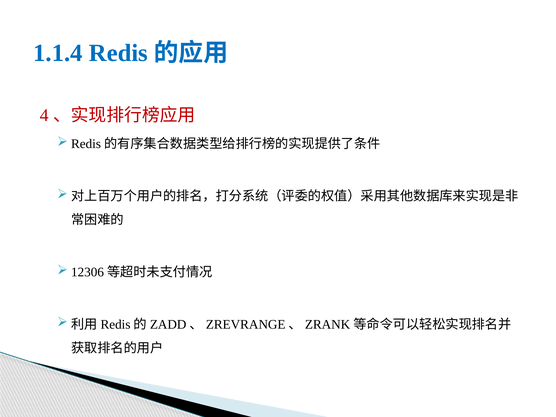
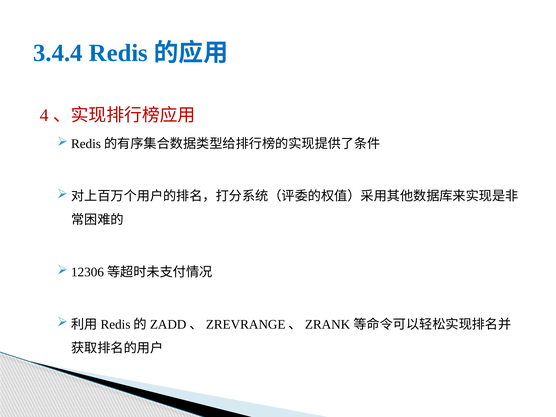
1.1.4: 1.1.4 -> 3.4.4
